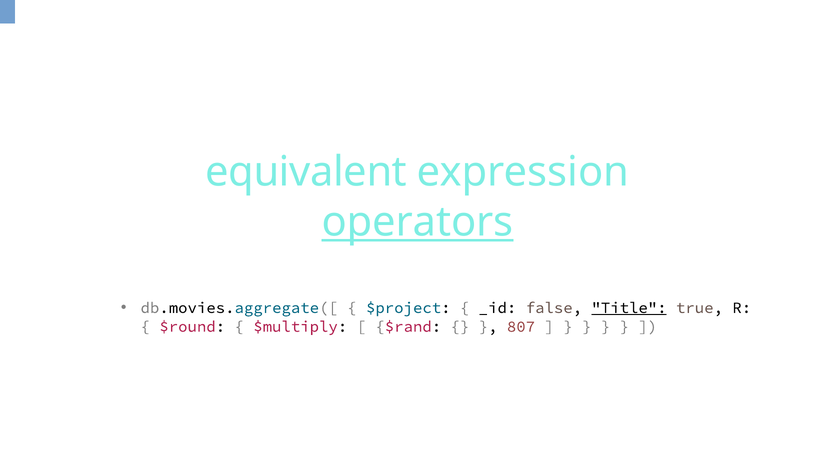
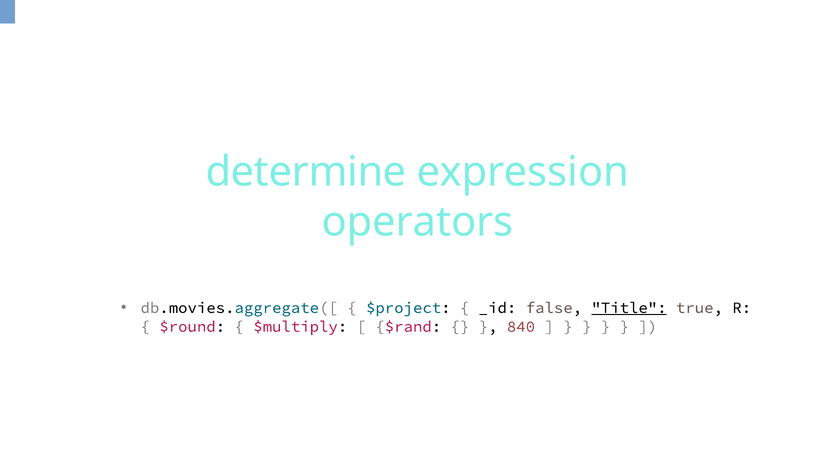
equivalent: equivalent -> determine
operators underline: present -> none
807: 807 -> 840
